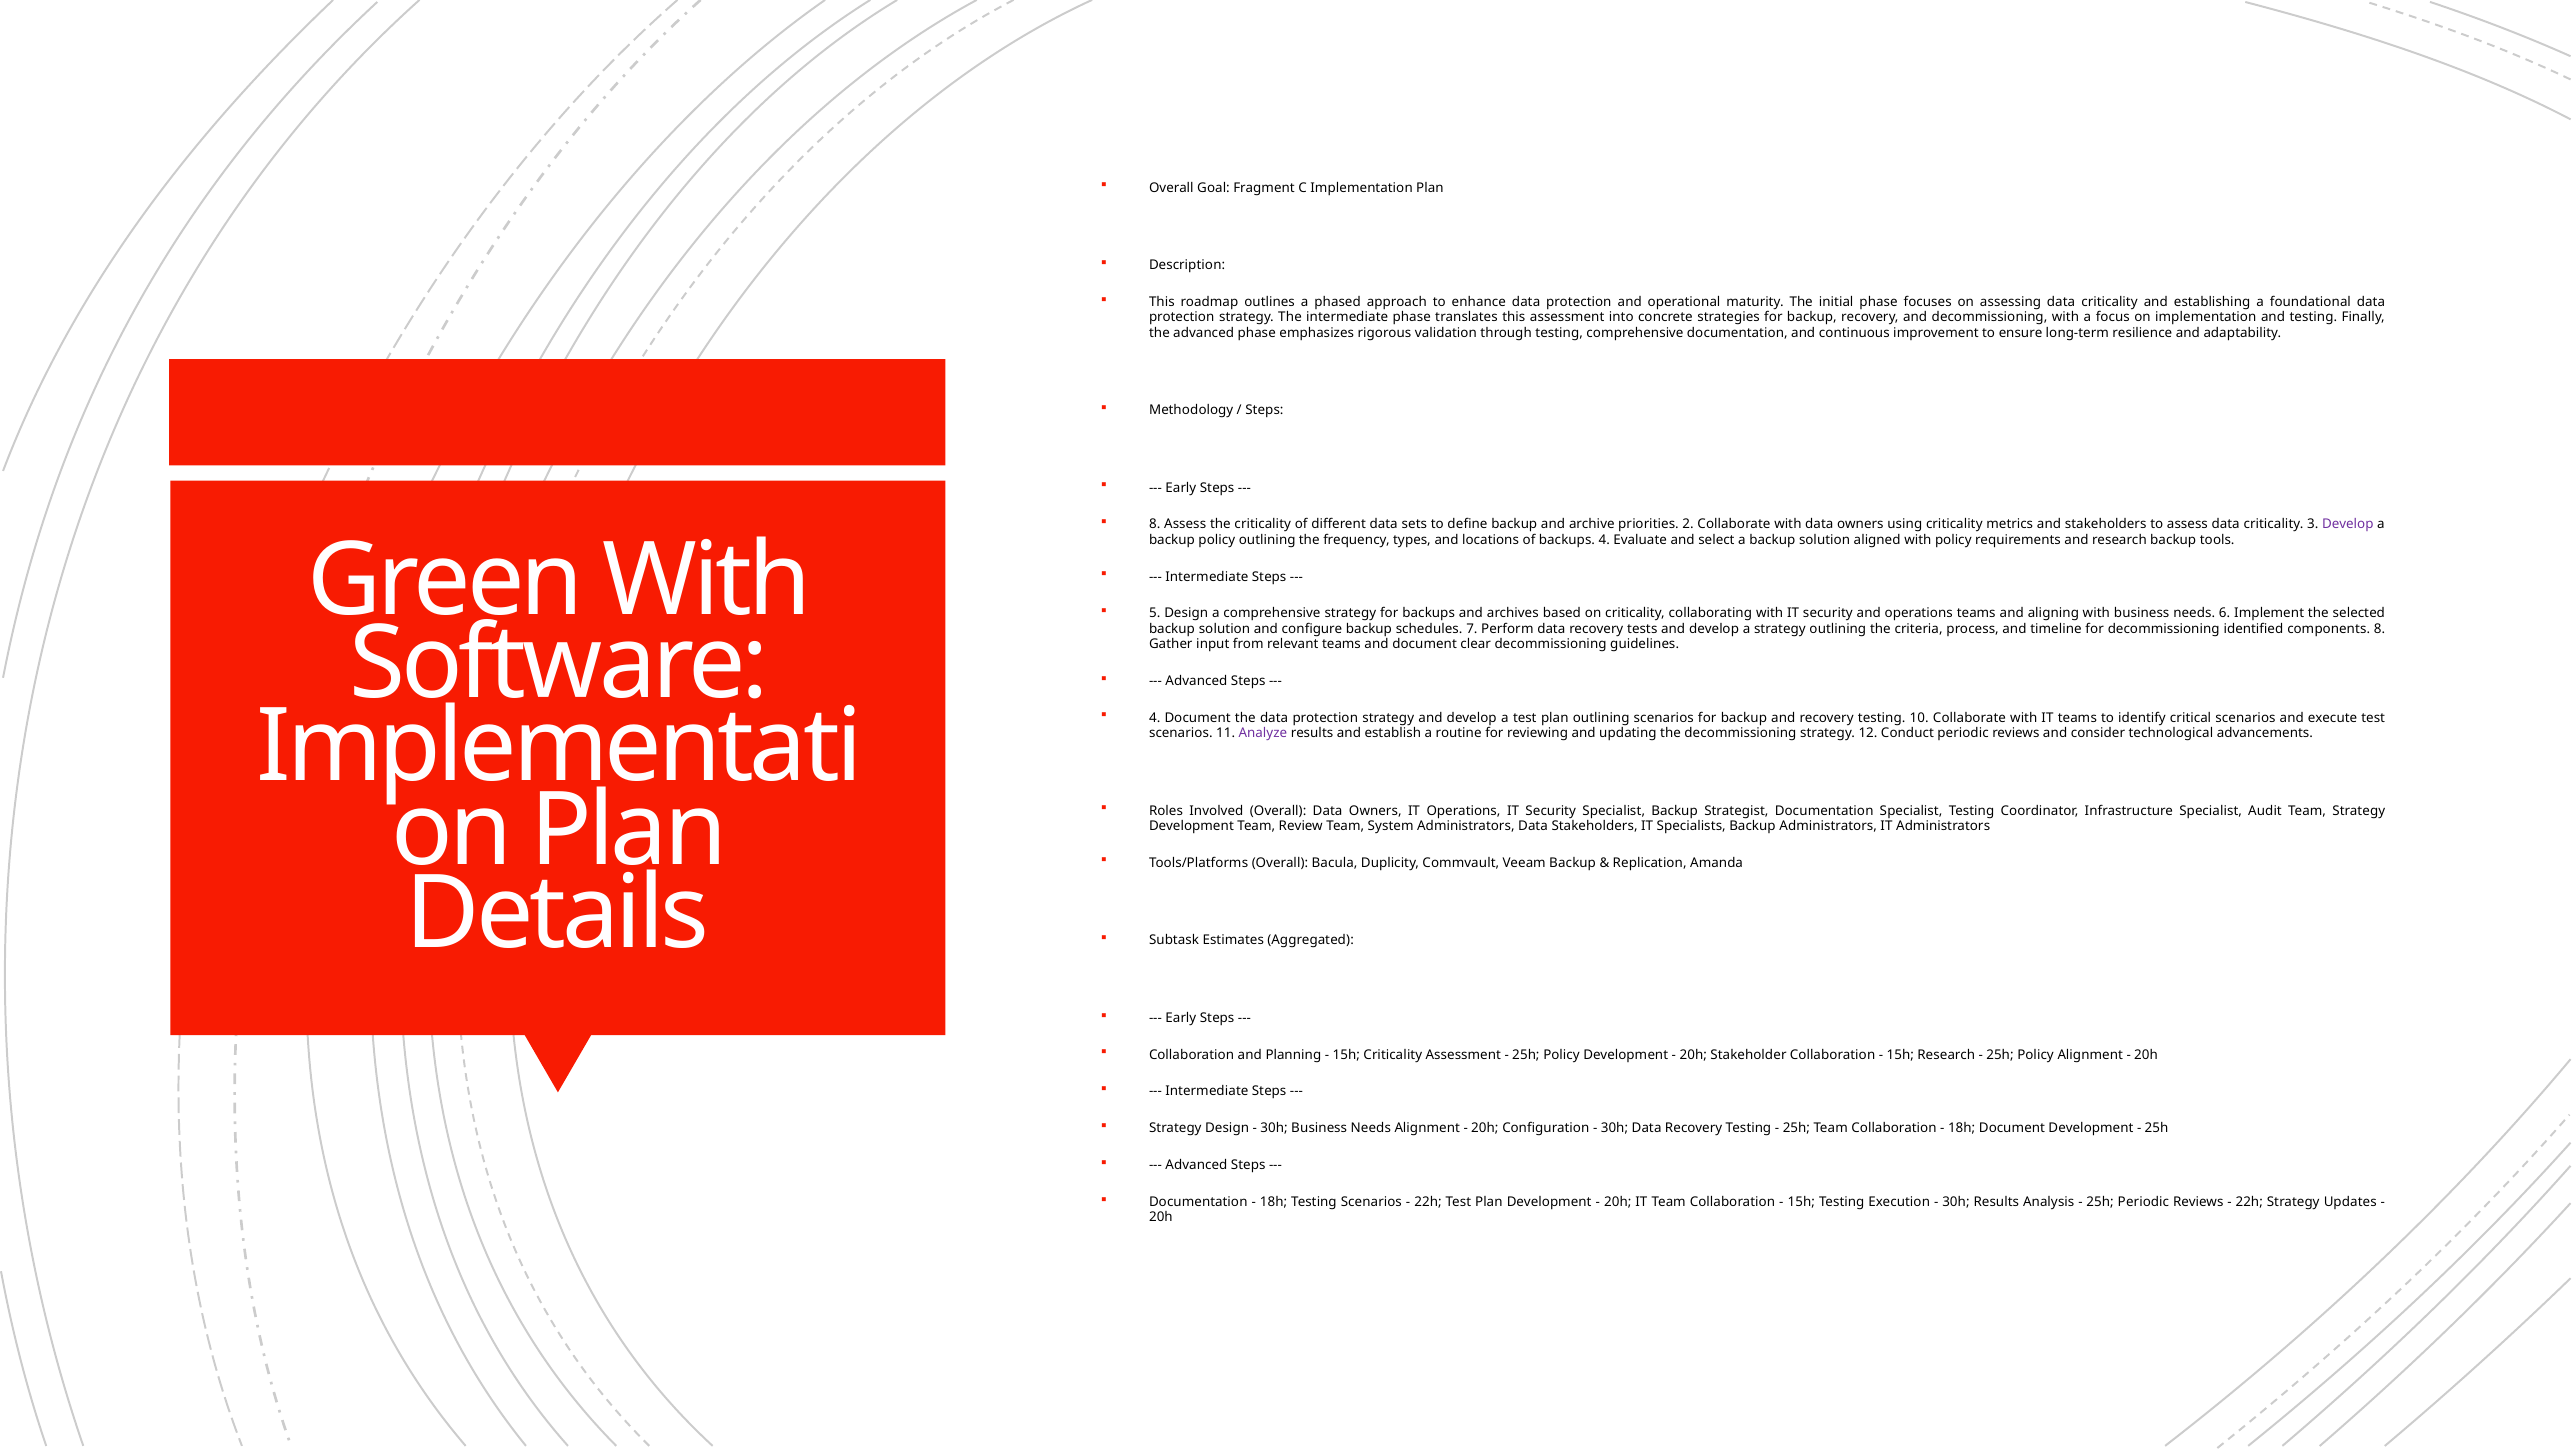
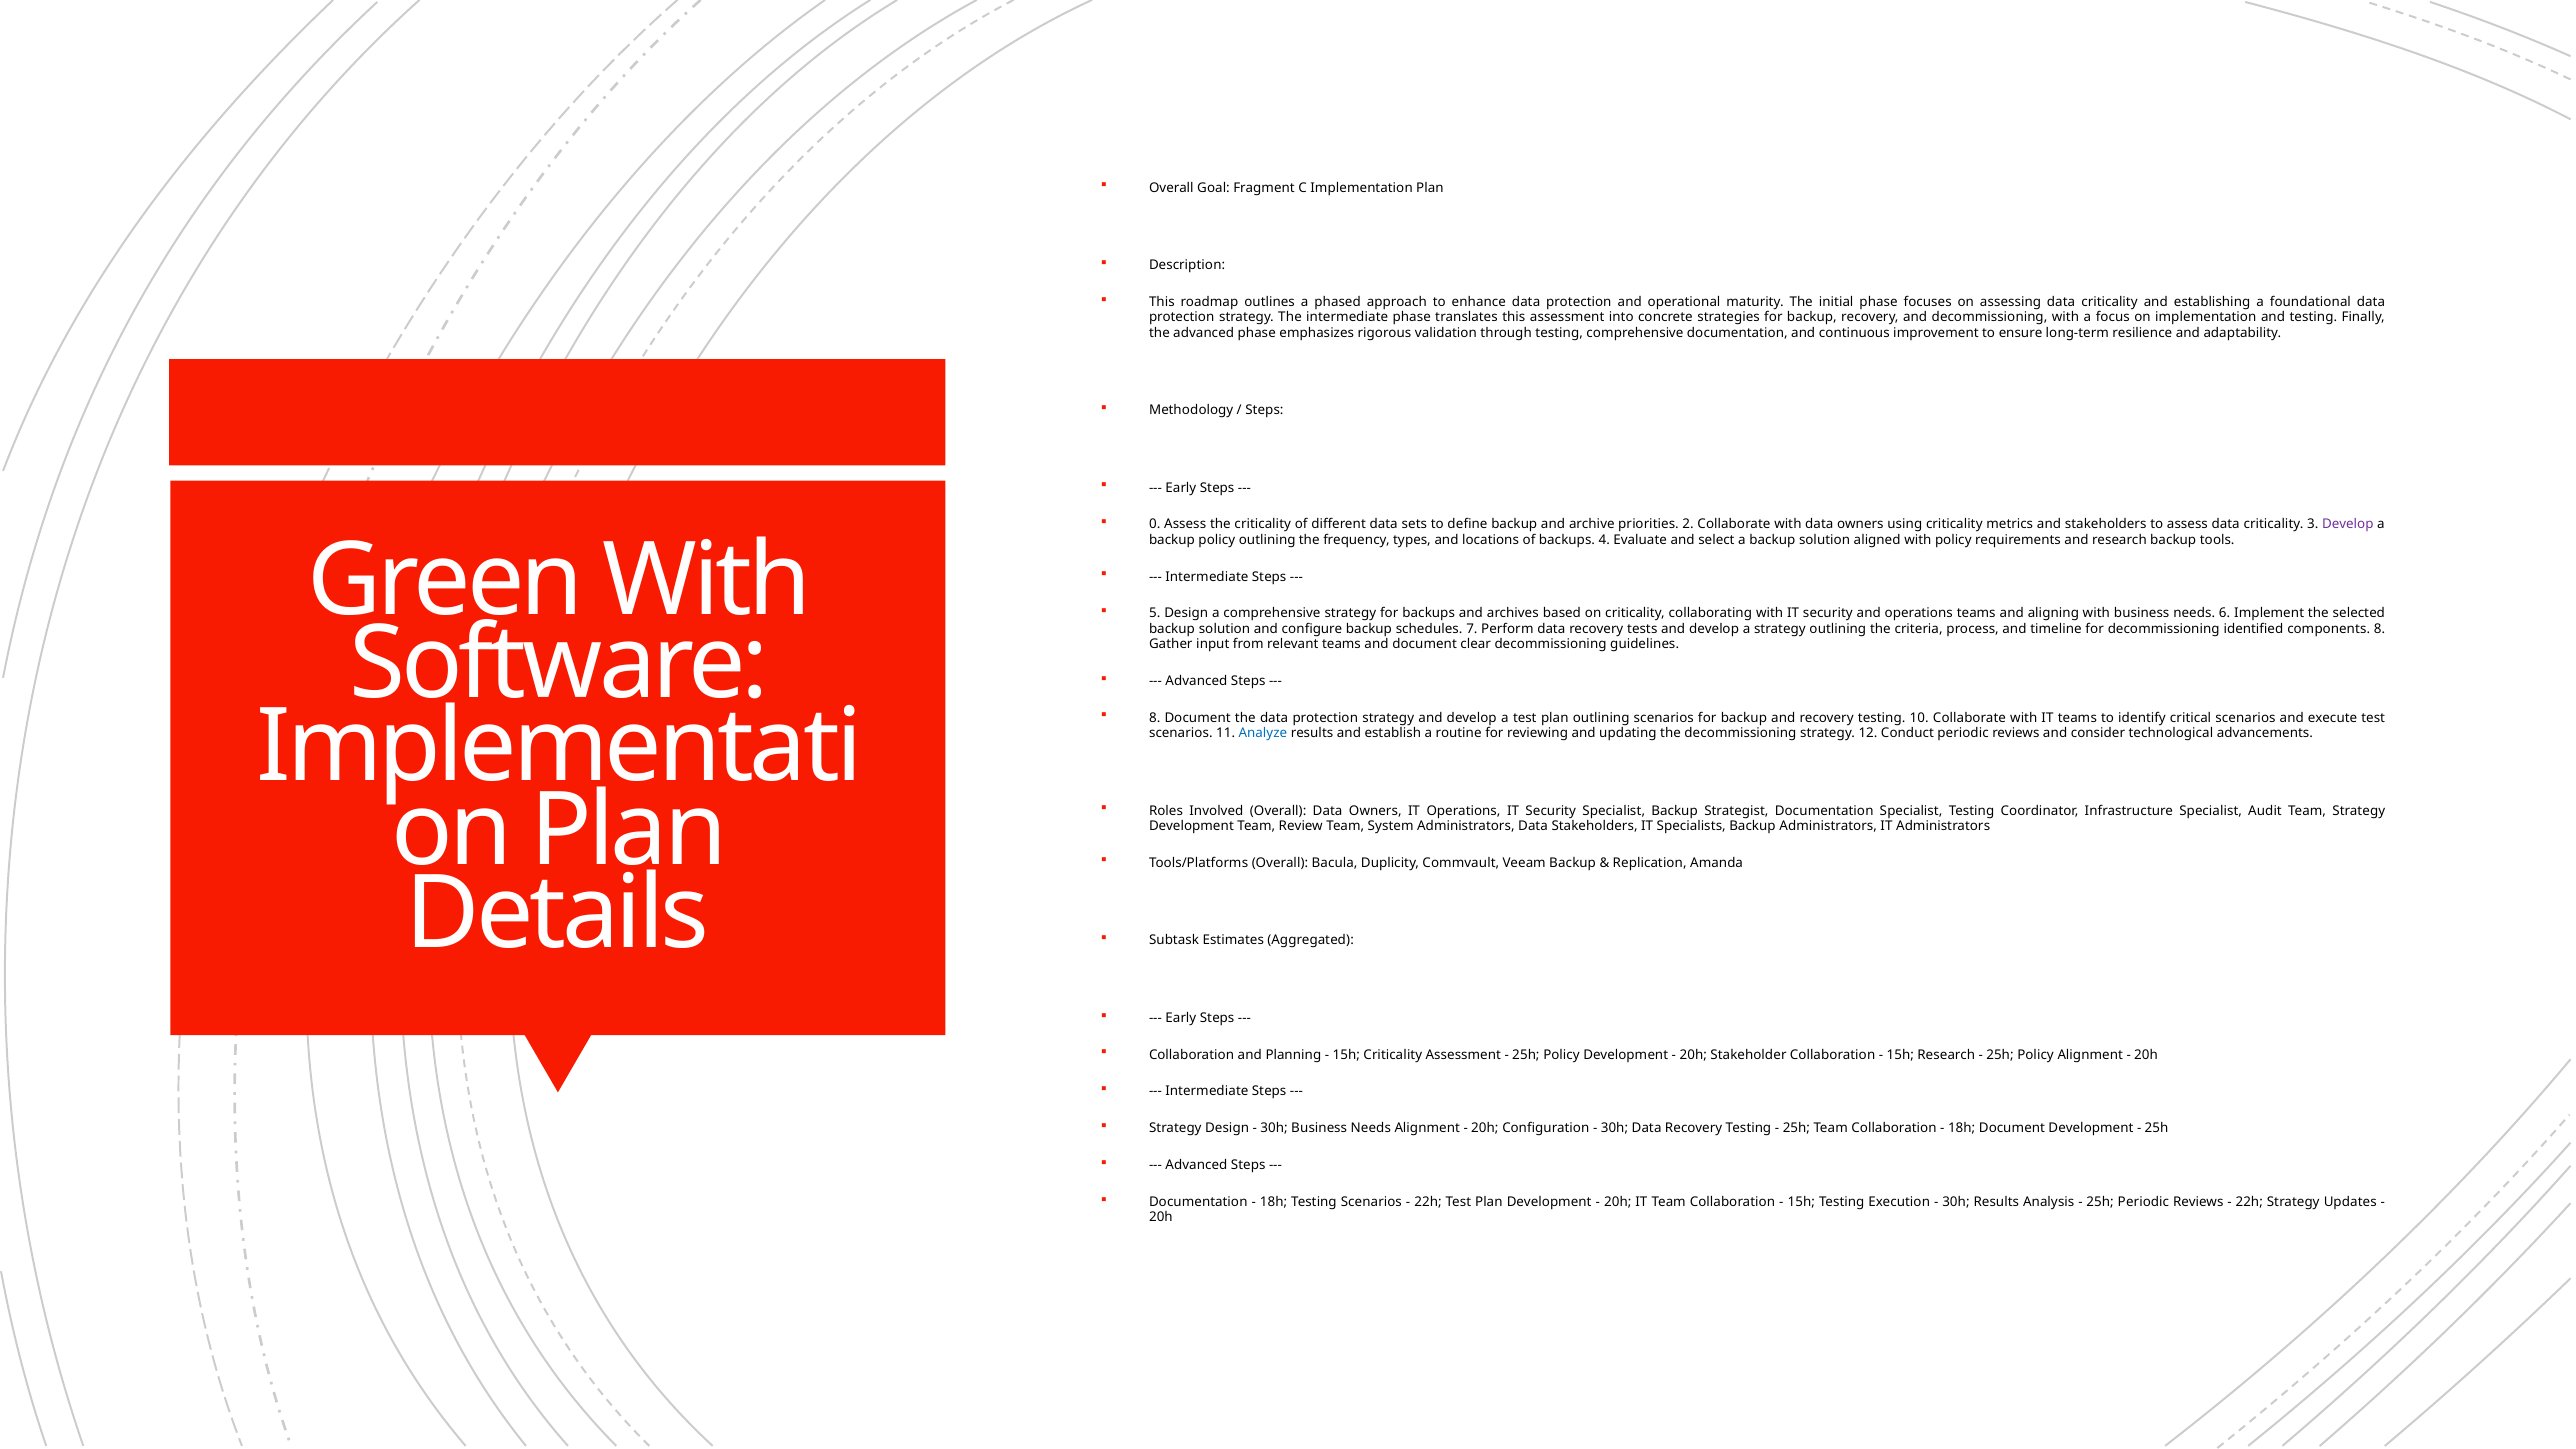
8 at (1155, 525): 8 -> 0
4 at (1155, 718): 4 -> 8
Analyze colour: purple -> blue
